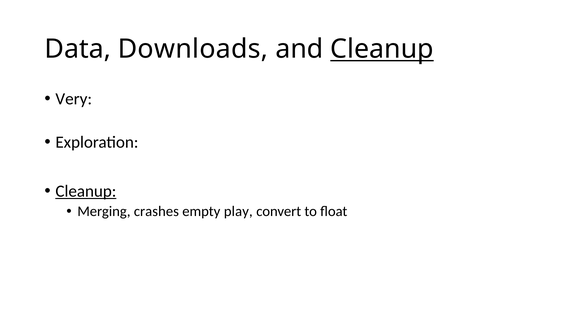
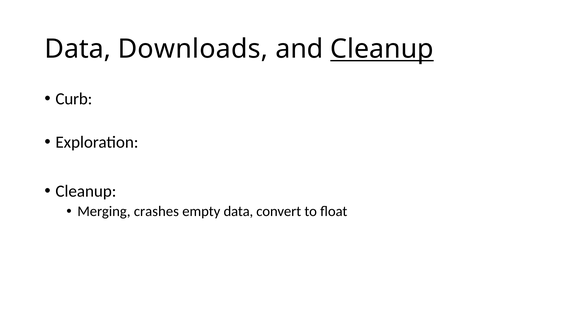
Very: Very -> Curb
Cleanup at (86, 191) underline: present -> none
empty play: play -> data
